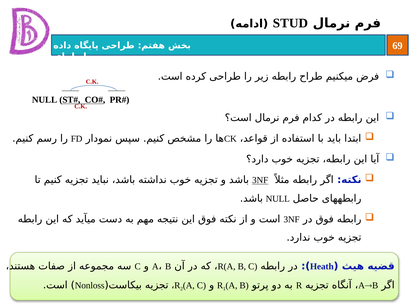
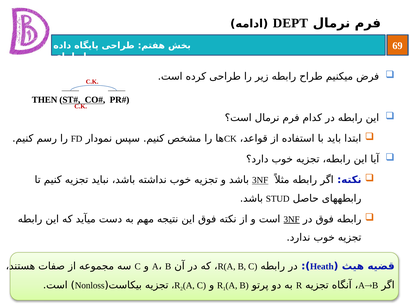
STUD: STUD -> DEPT
NULL at (45, 100): NULL -> THEN
NULL at (278, 199): NULL -> STUD
3NF at (292, 219) underline: none -> present
